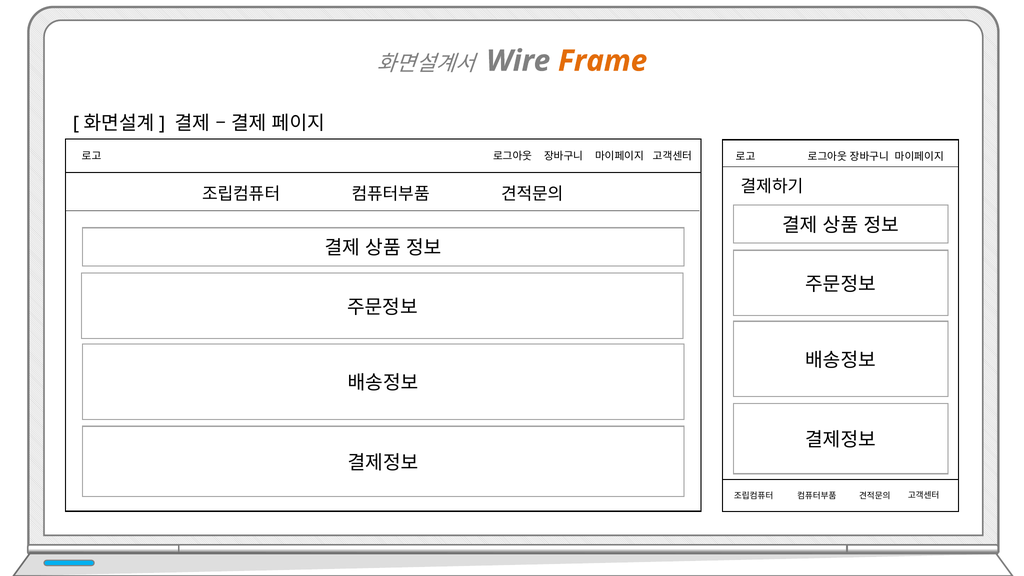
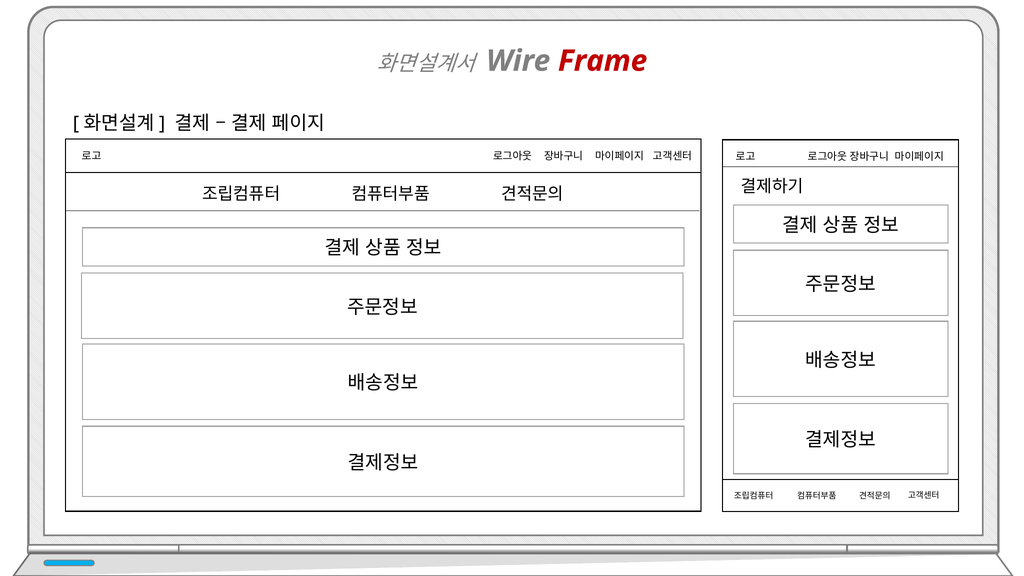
Frame colour: orange -> red
